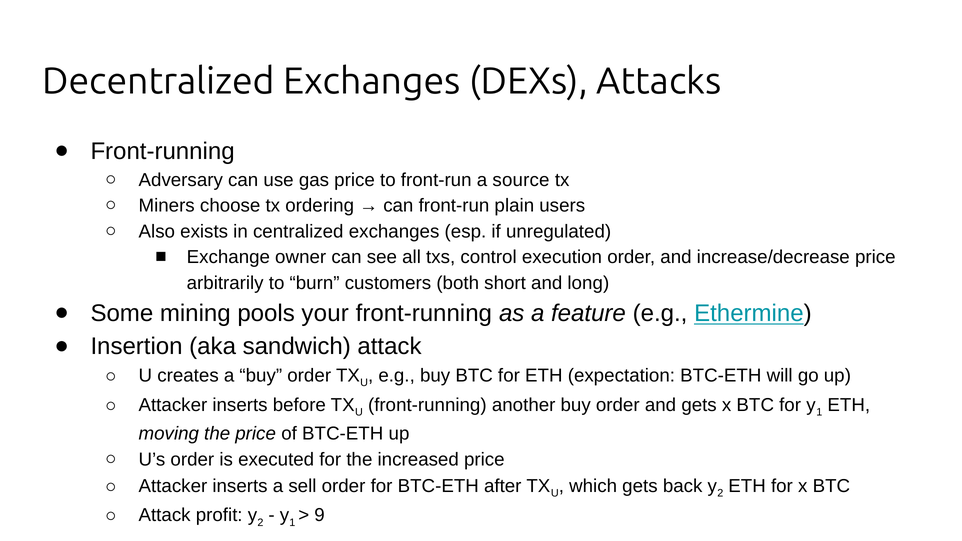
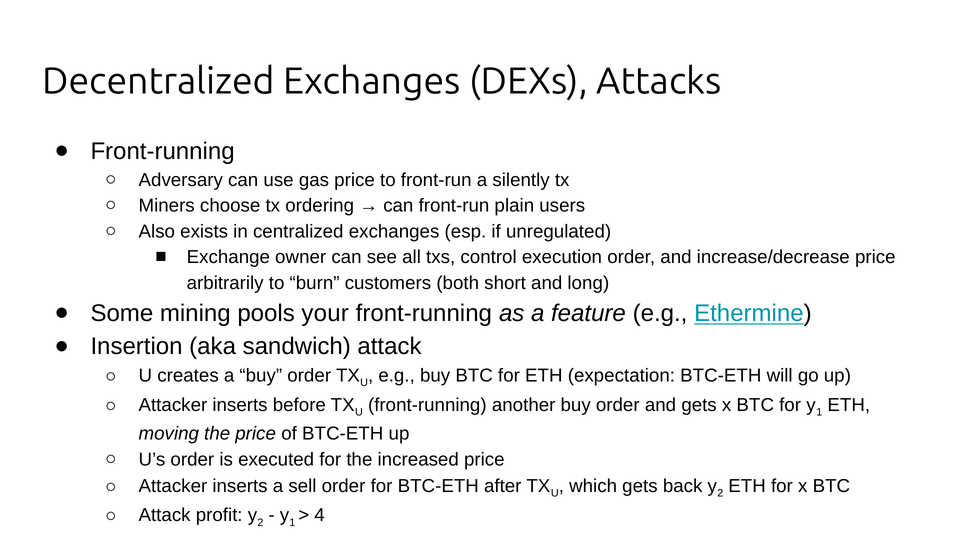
source: source -> silently
9: 9 -> 4
